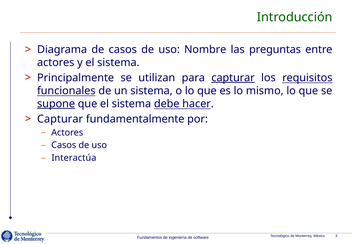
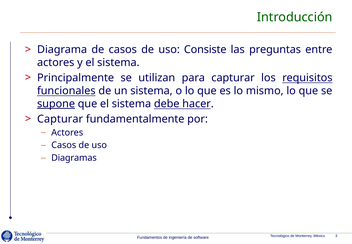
Nombre: Nombre -> Consiste
capturar at (233, 78) underline: present -> none
Interactúa: Interactúa -> Diagramas
